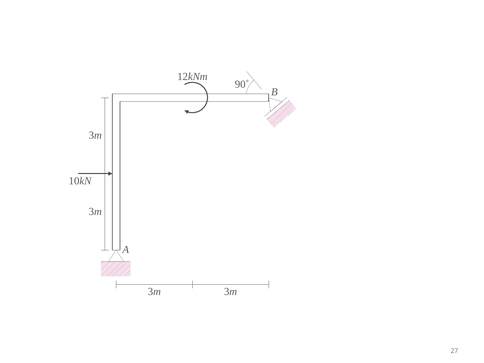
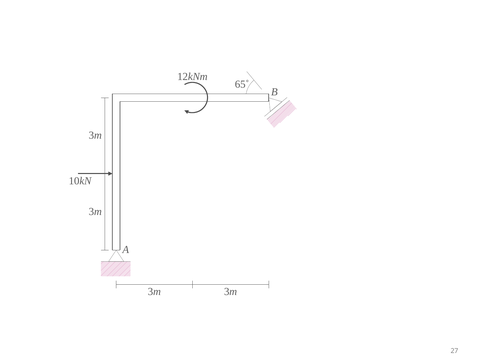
90˚: 90˚ -> 65˚
